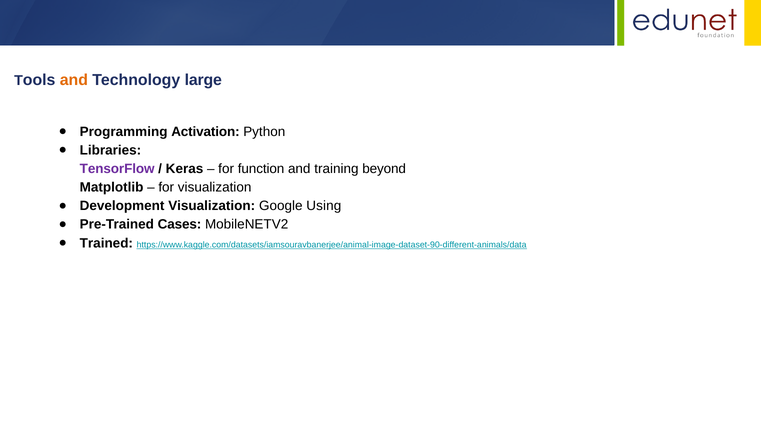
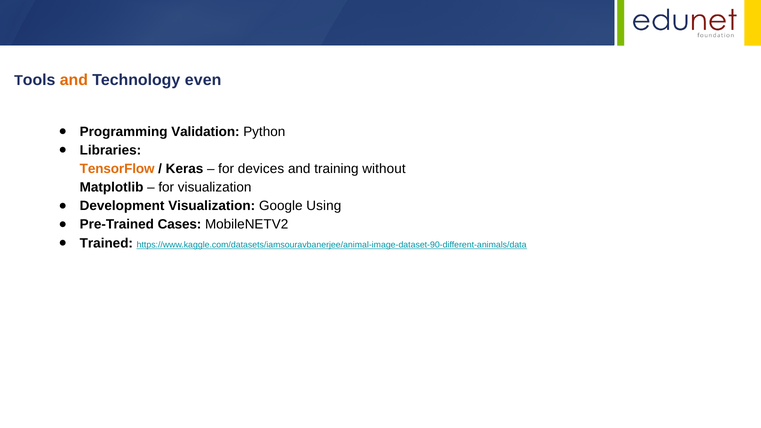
large: large -> even
Activation: Activation -> Validation
TensorFlow colour: purple -> orange
function: function -> devices
beyond: beyond -> without
